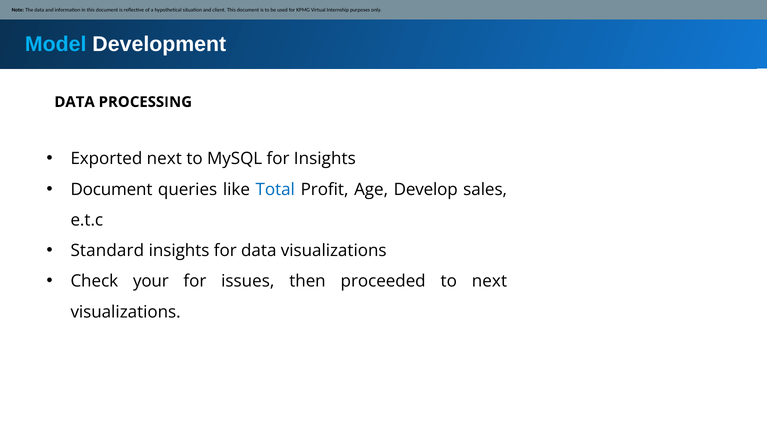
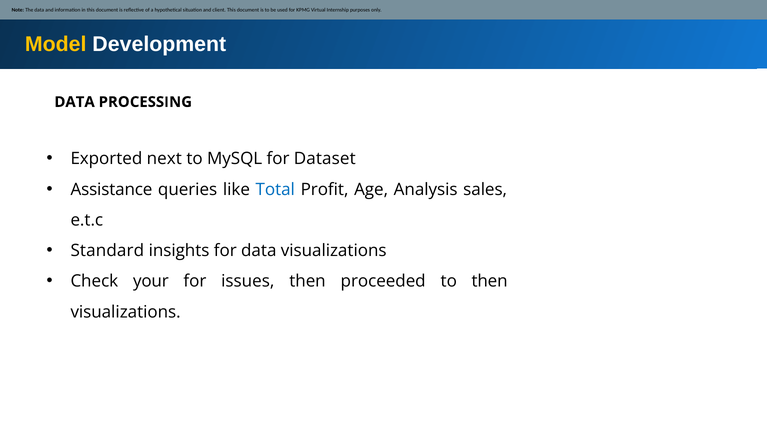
Model colour: light blue -> yellow
for Insights: Insights -> Dataset
Document at (111, 190): Document -> Assistance
Develop: Develop -> Analysis
to next: next -> then
